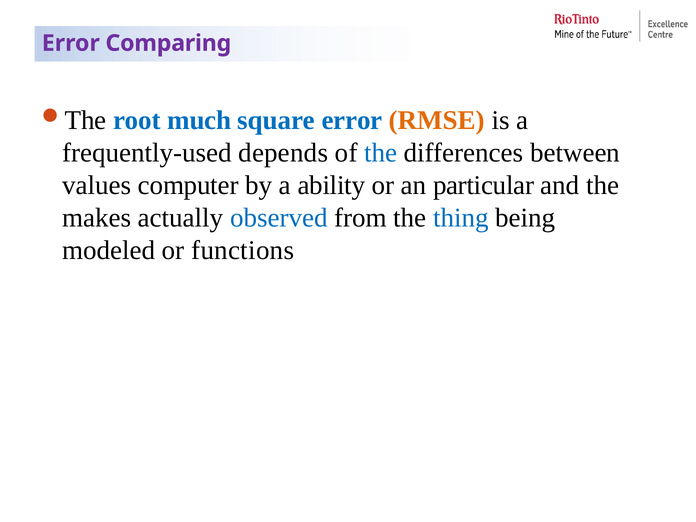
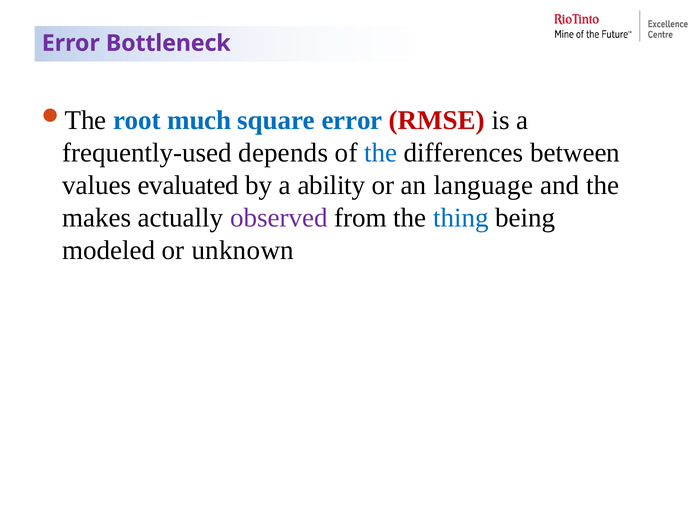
Comparing: Comparing -> Bottleneck
RMSE colour: orange -> red
computer: computer -> evaluated
particular: particular -> language
observed colour: blue -> purple
functions: functions -> unknown
